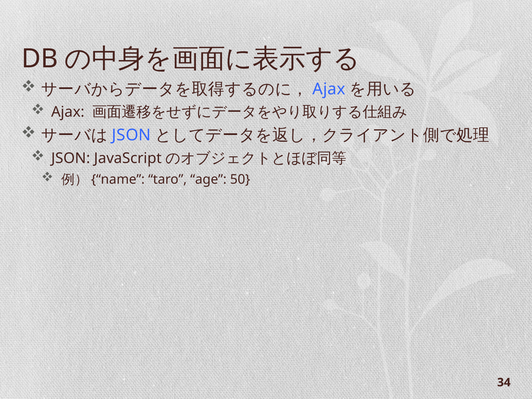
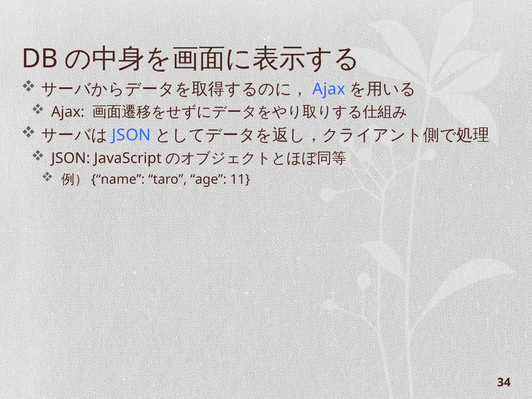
50: 50 -> 11
